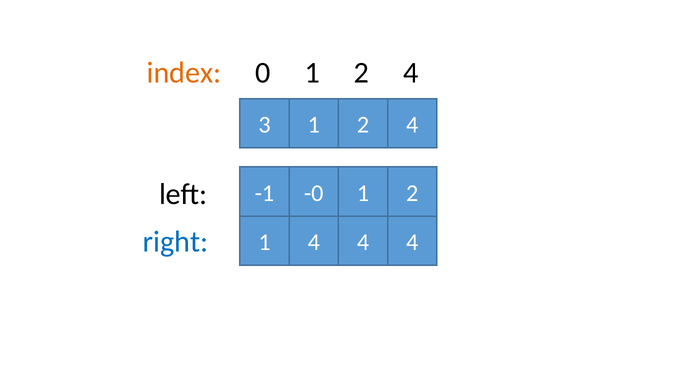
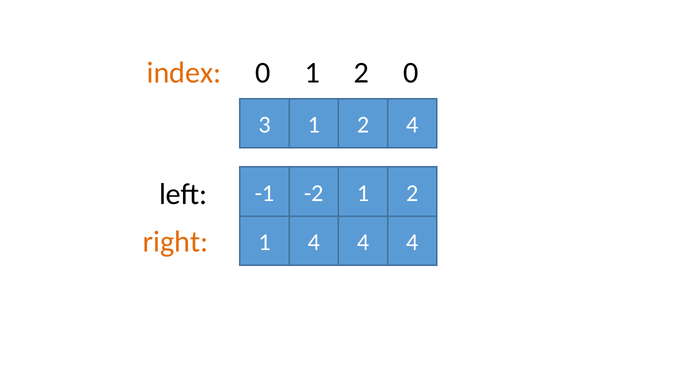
0 1 2 4: 4 -> 0
-0: -0 -> -2
right colour: blue -> orange
